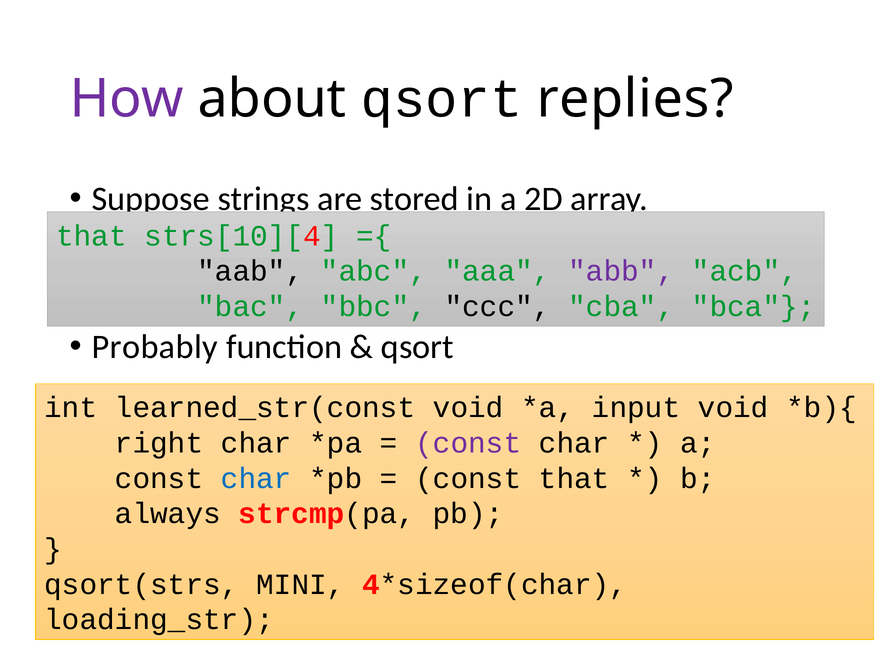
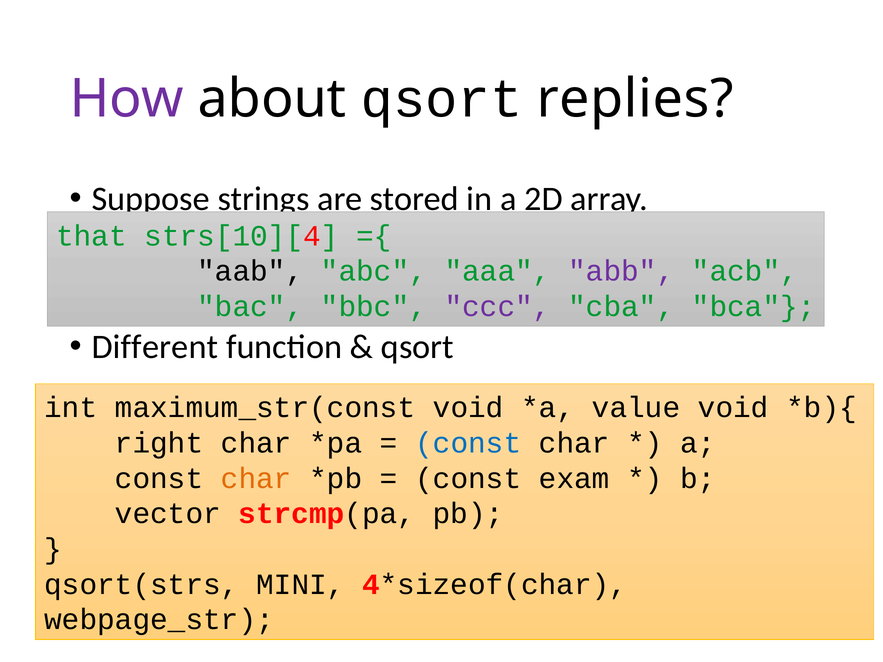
ccc colour: black -> purple
Probably: Probably -> Different
learned_str(const: learned_str(const -> maximum_str(const
input: input -> value
const at (468, 443) colour: purple -> blue
char at (256, 479) colour: blue -> orange
const that: that -> exam
always: always -> vector
loading_str: loading_str -> webpage_str
